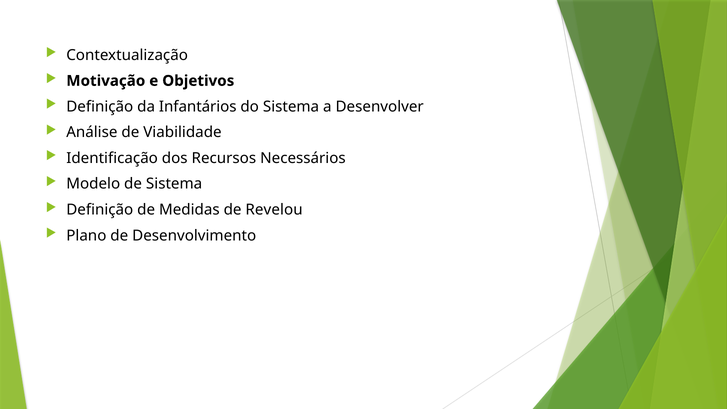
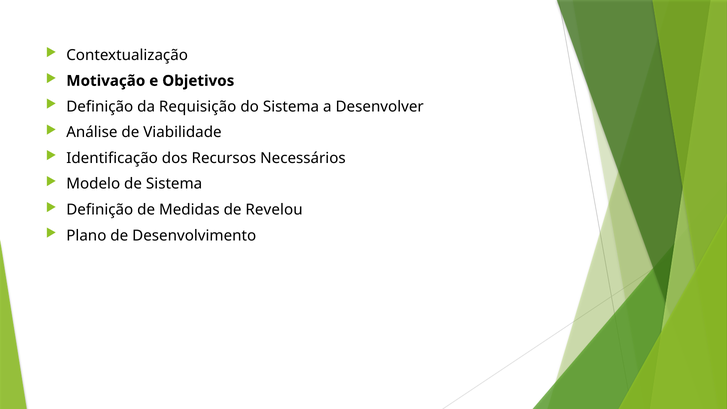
Infantários: Infantários -> Requisição
